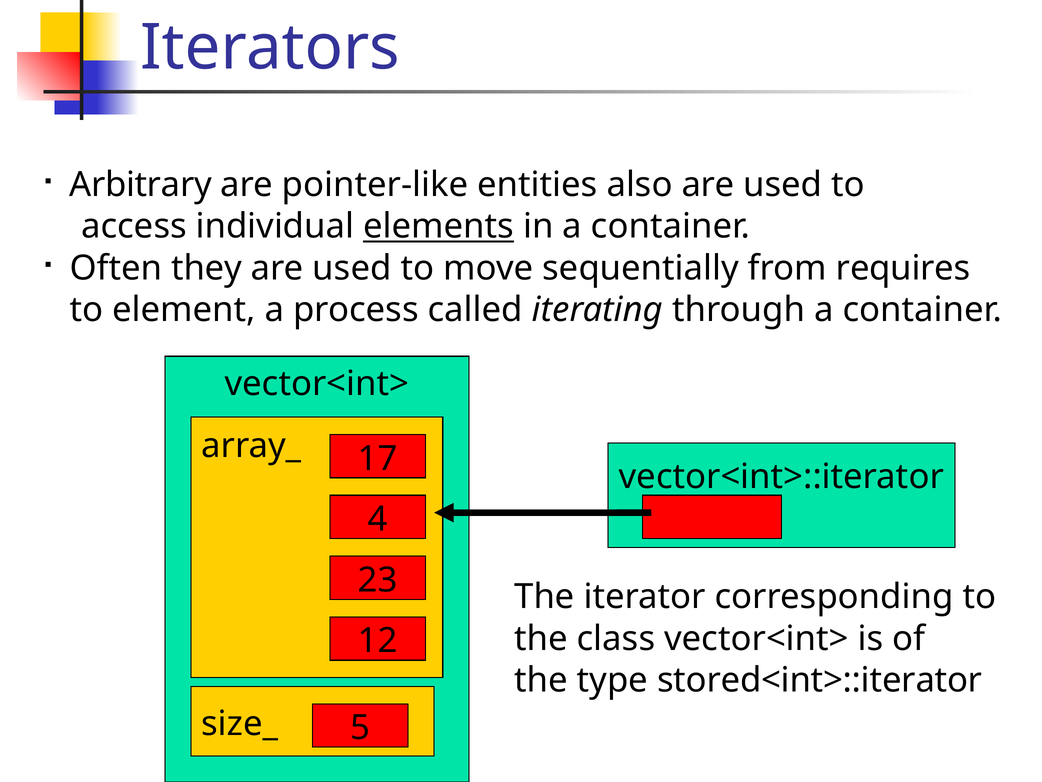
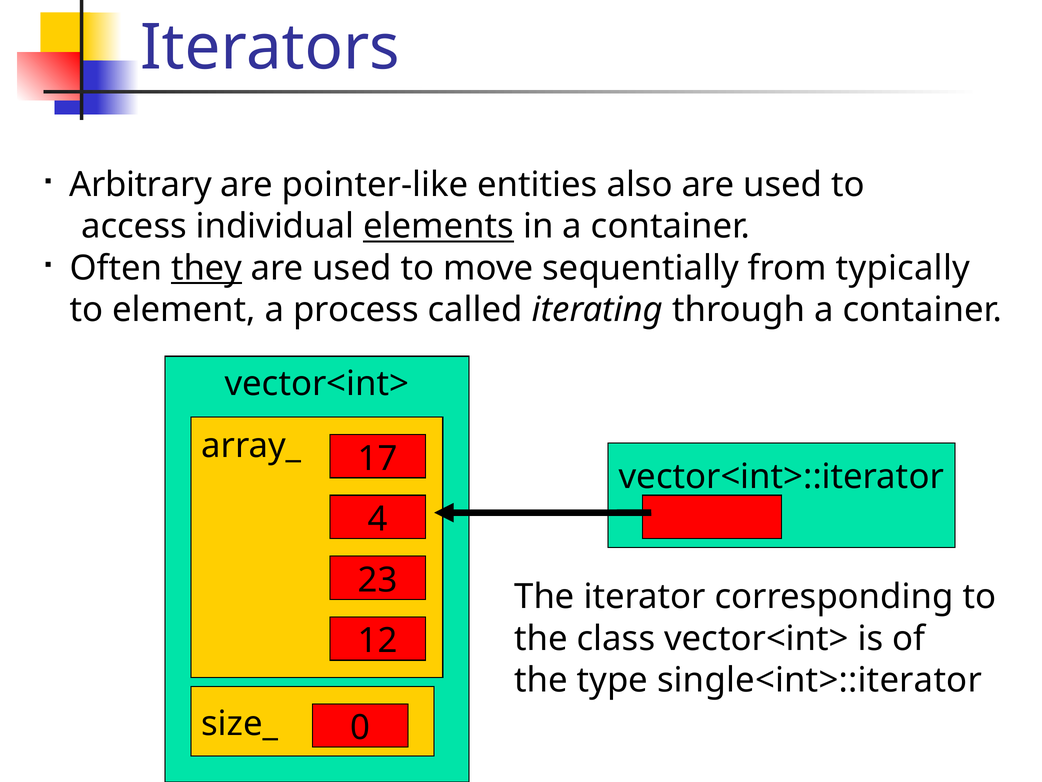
they underline: none -> present
requires: requires -> typically
stored<int>::iterator: stored<int>::iterator -> single<int>::iterator
5: 5 -> 0
